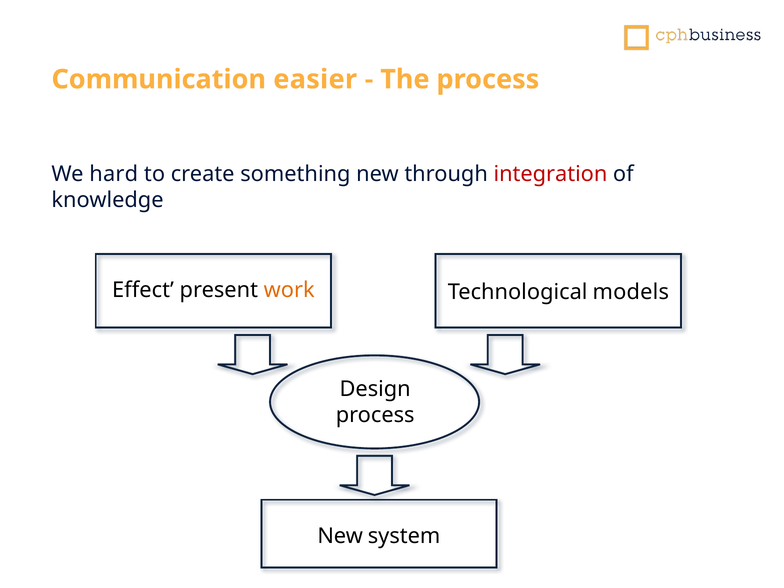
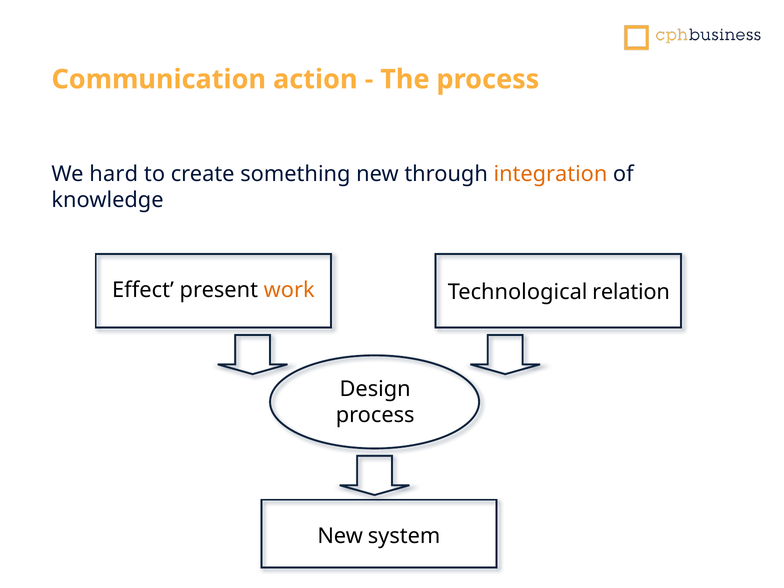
easier: easier -> action
integration colour: red -> orange
models: models -> relation
